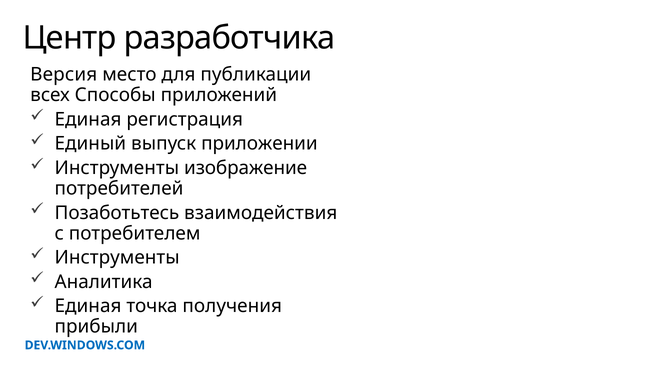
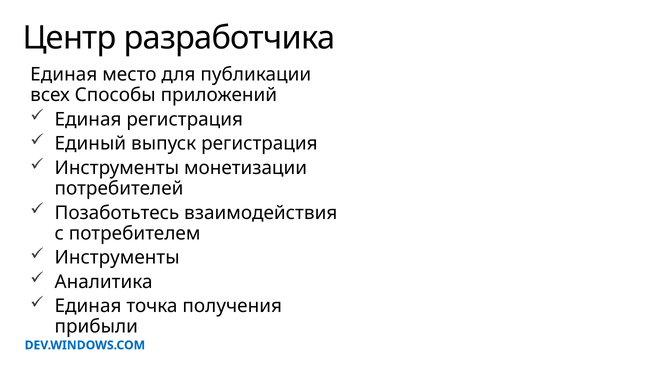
Версия at (64, 75): Версия -> Единая
выпуск приложении: приложении -> регистрация
изображение: изображение -> монетизации
